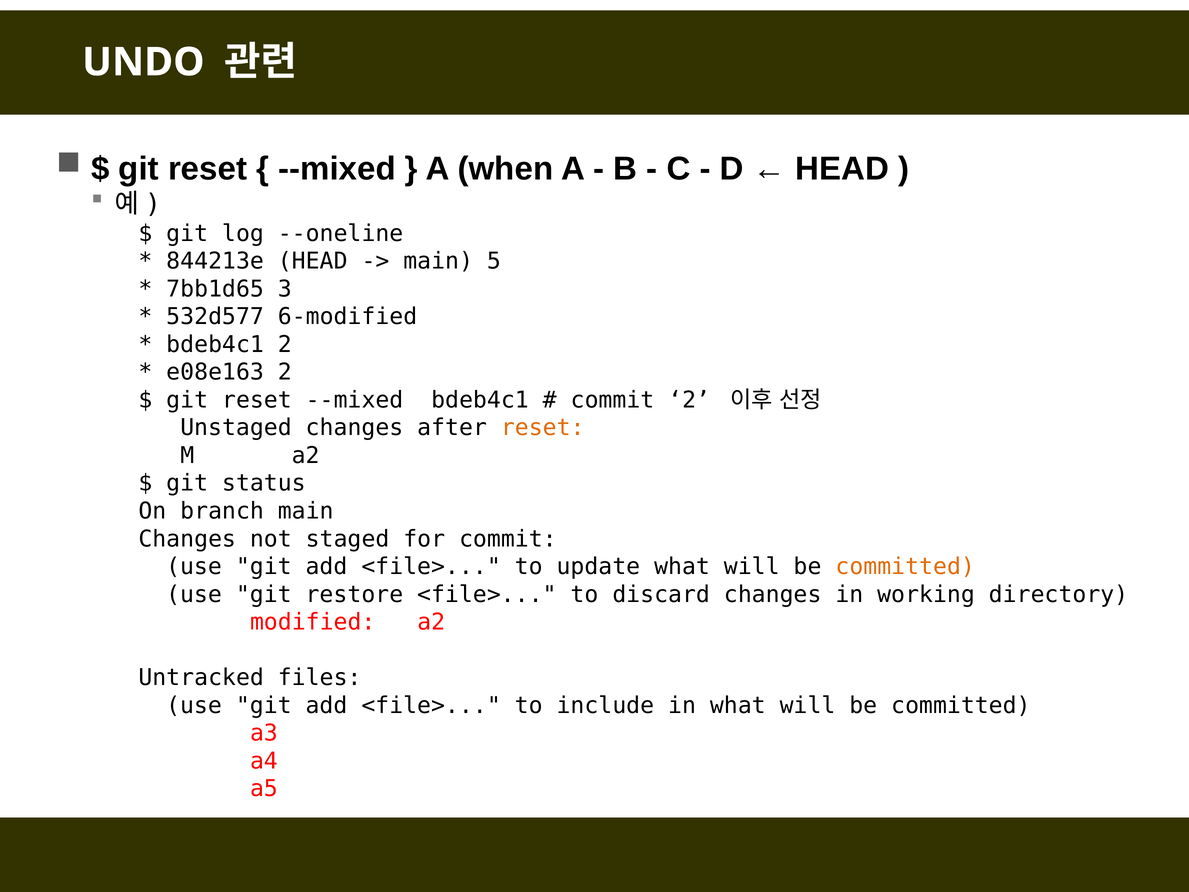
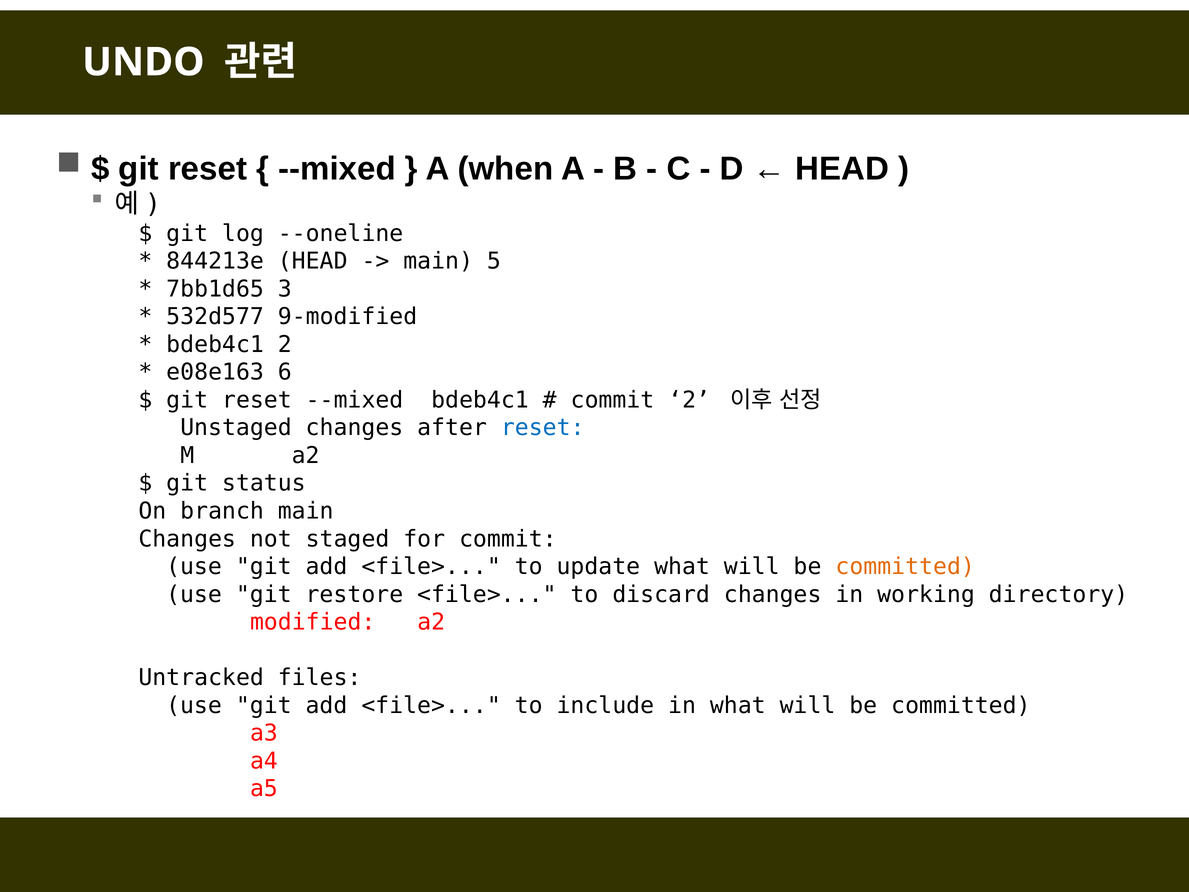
6-modified: 6-modified -> 9-modified
e08e163 2: 2 -> 6
reset at (543, 428) colour: orange -> blue
